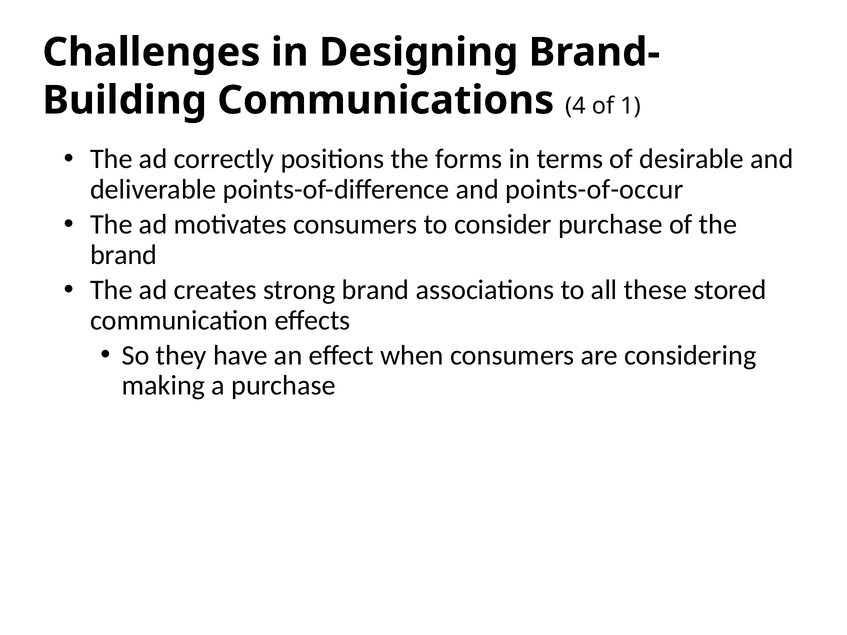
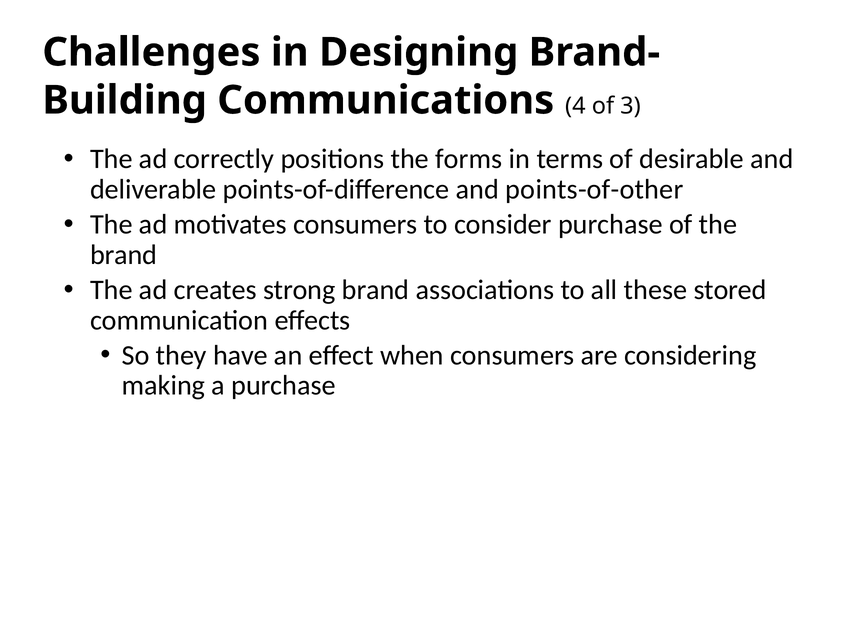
1: 1 -> 3
points-of-occur: points-of-occur -> points-of-other
